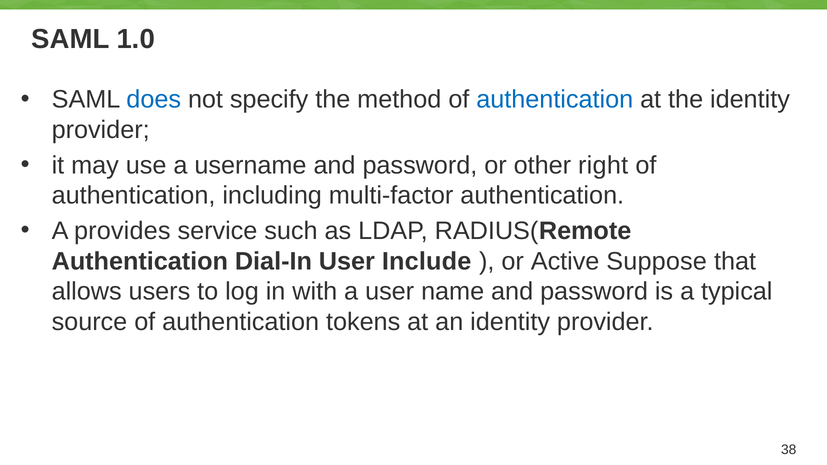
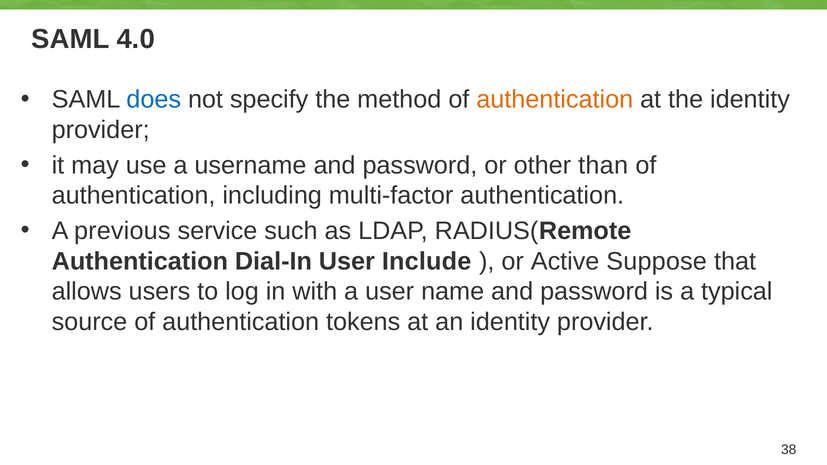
1.0: 1.0 -> 4.0
authentication at (555, 100) colour: blue -> orange
right: right -> than
provides: provides -> previous
